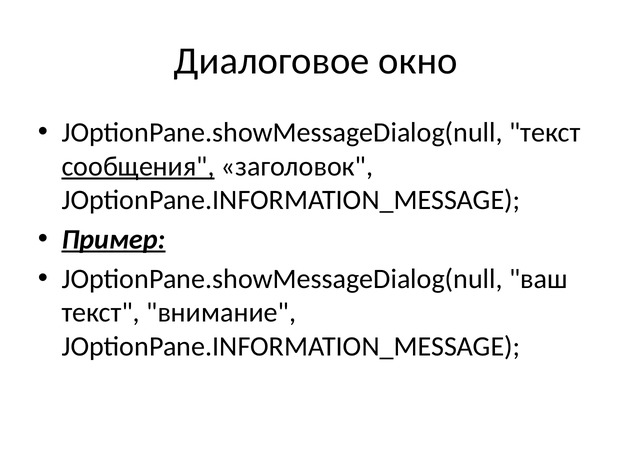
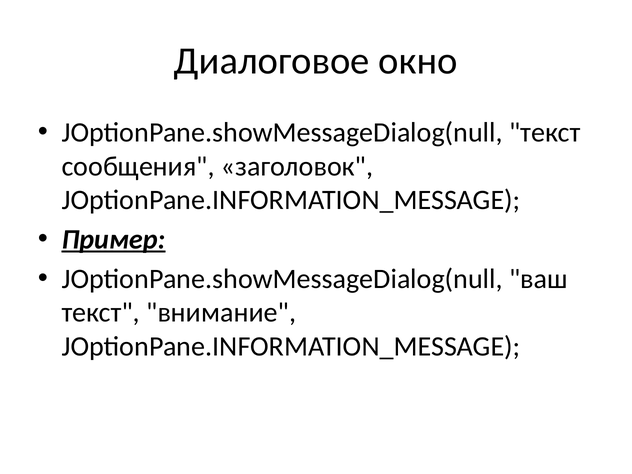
сообщения underline: present -> none
